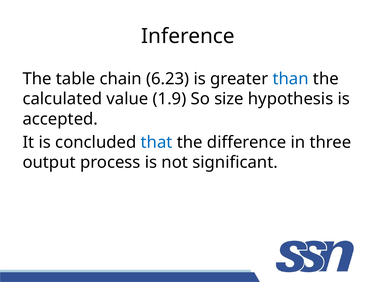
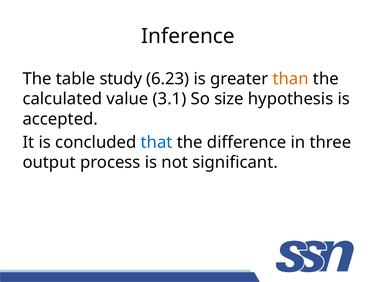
chain: chain -> study
than colour: blue -> orange
1.9: 1.9 -> 3.1
